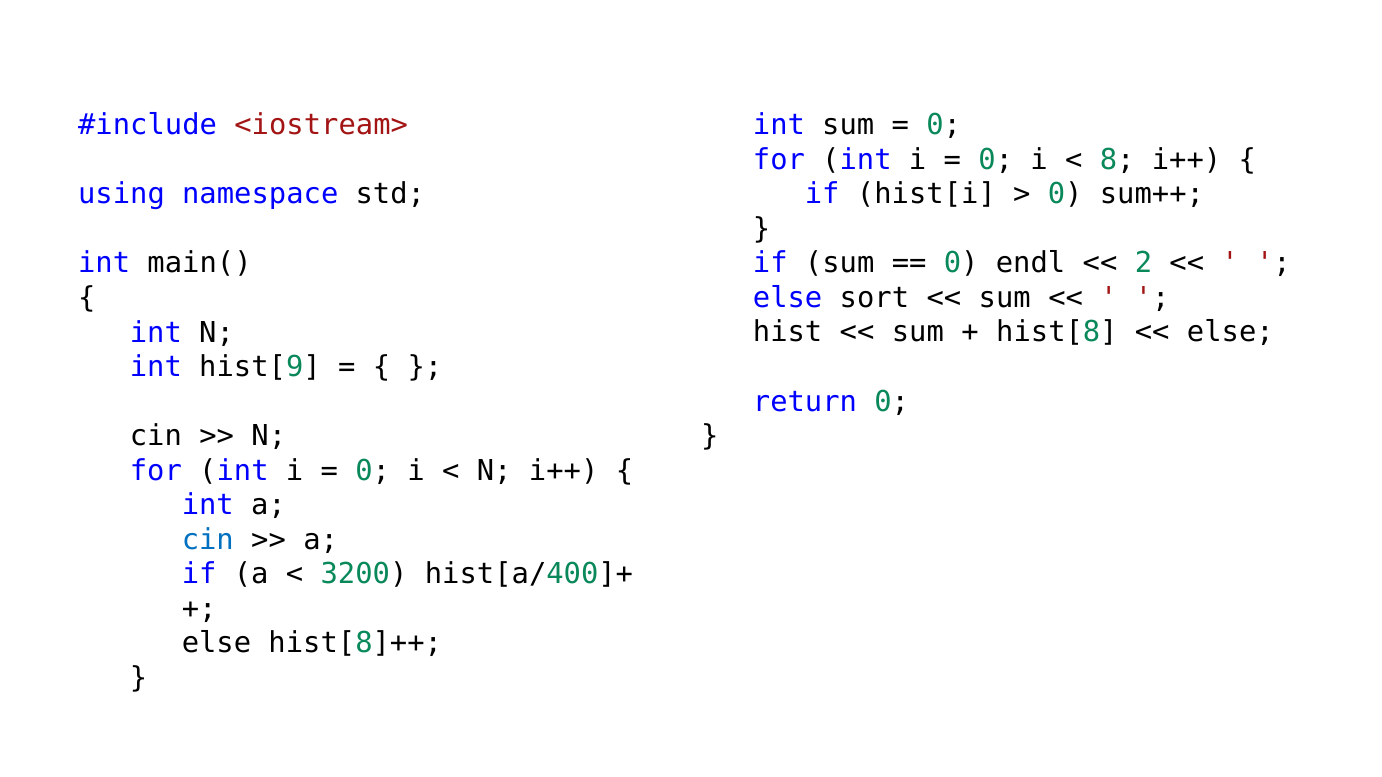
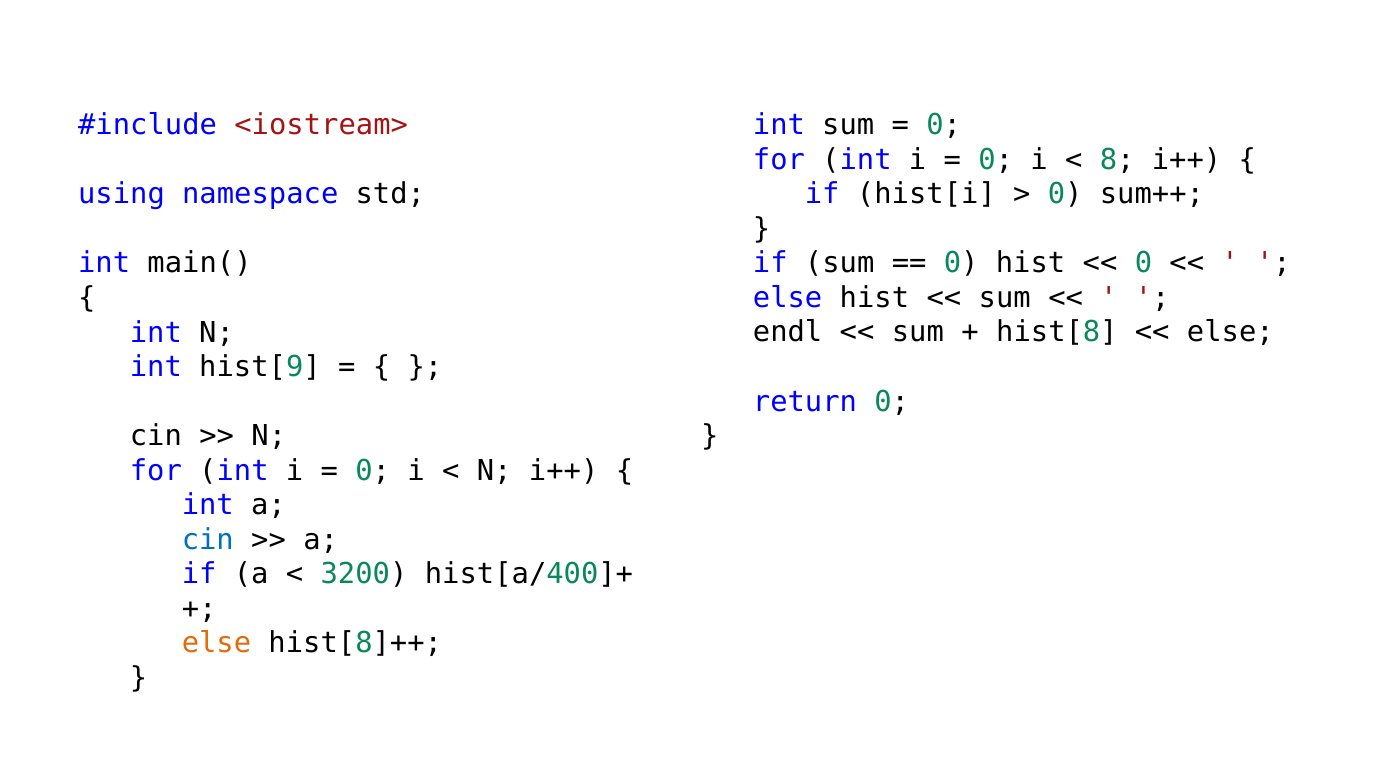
0 endl: endl -> hist
2 at (1143, 263): 2 -> 0
else sort: sort -> hist
hist: hist -> endl
else at (216, 644) colour: black -> orange
